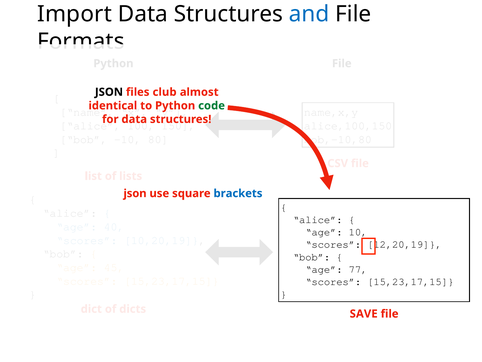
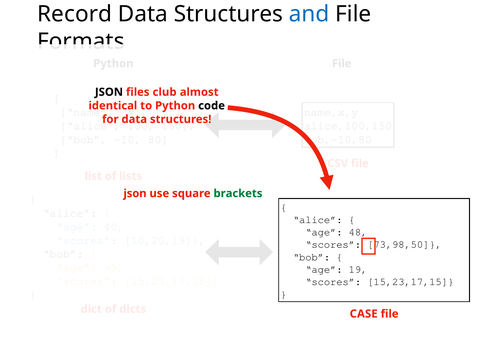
Import: Import -> Record
code colour: green -> black
brackets colour: blue -> green
10: 10 -> 48
12,20,19: 12,20,19 -> 73,98,50
77: 77 -> 19
SAVE: SAVE -> CASE
